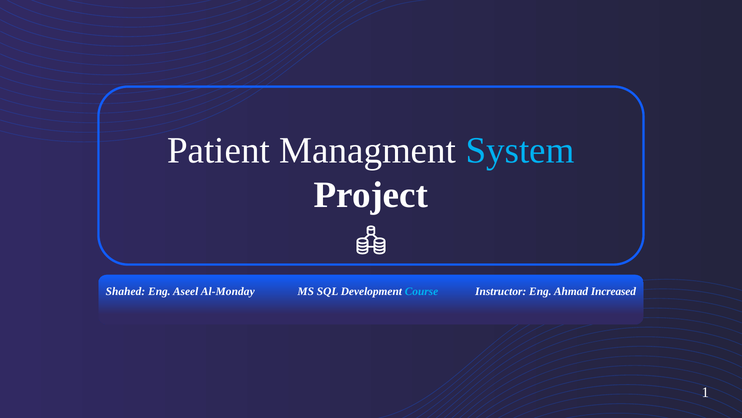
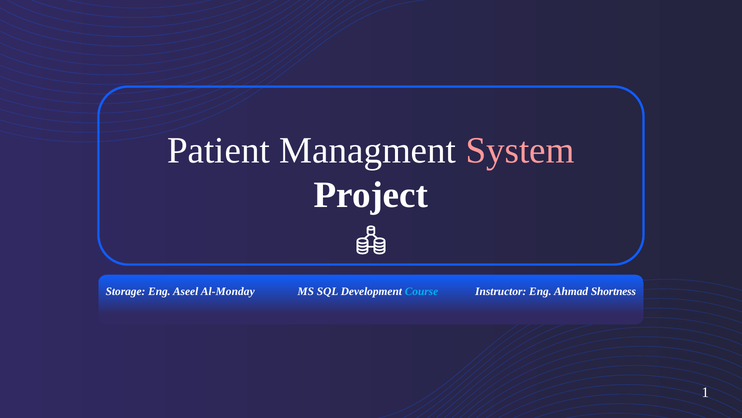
System colour: light blue -> pink
Shahed: Shahed -> Storage
Increased: Increased -> Shortness
